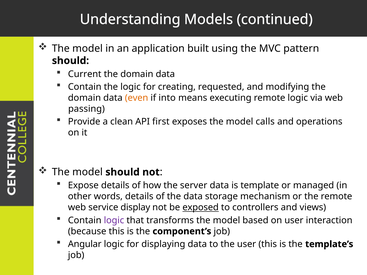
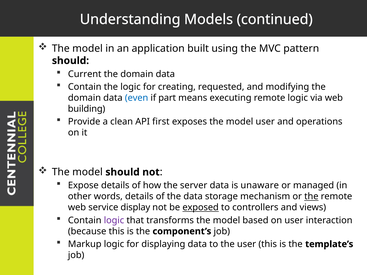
even colour: orange -> blue
into: into -> part
passing: passing -> building
model calls: calls -> user
template: template -> unaware
the at (311, 197) underline: none -> present
Angular: Angular -> Markup
